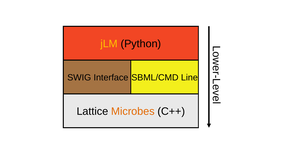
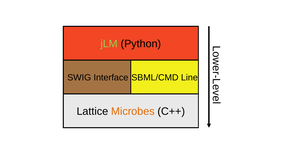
jLM colour: yellow -> light green
